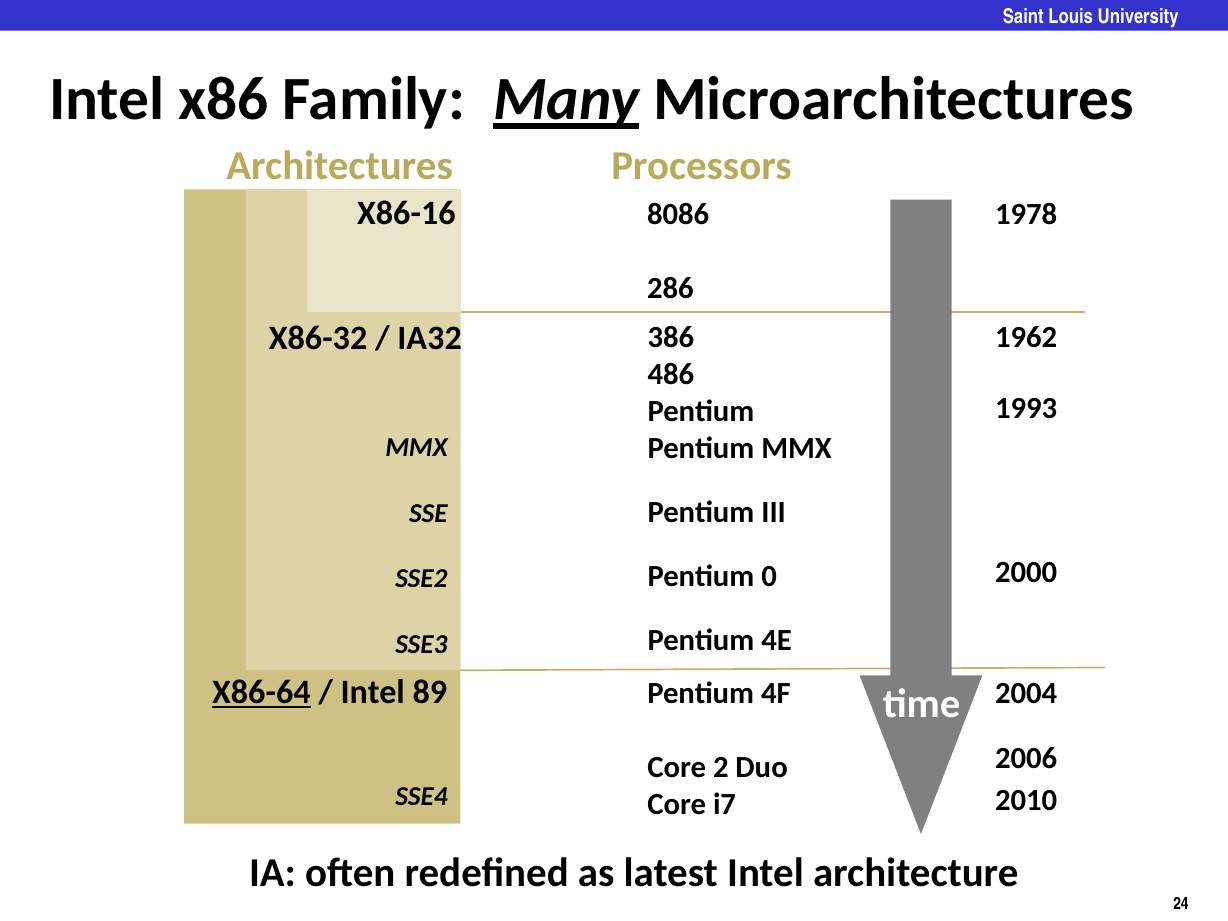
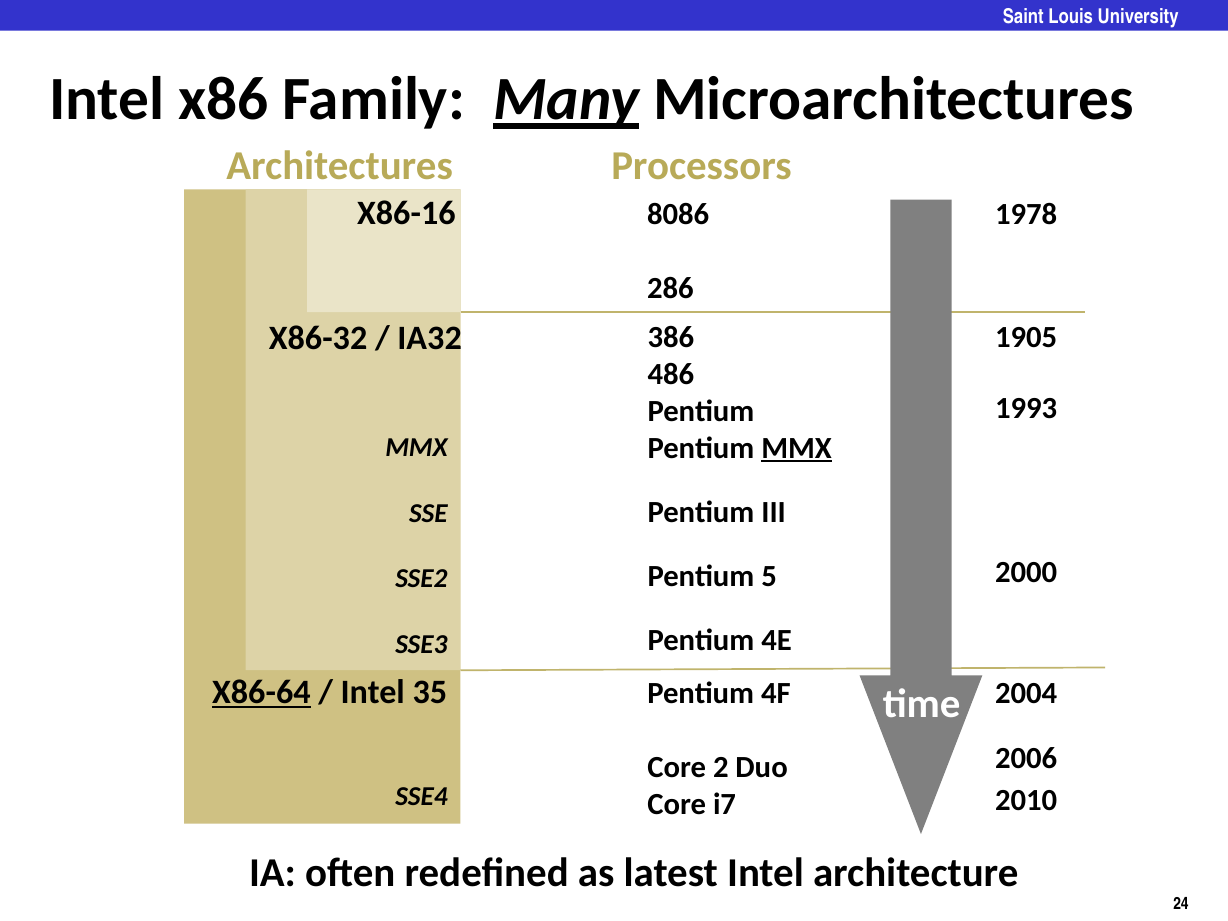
1962: 1962 -> 1905
MMX at (797, 448) underline: none -> present
0: 0 -> 5
89: 89 -> 35
